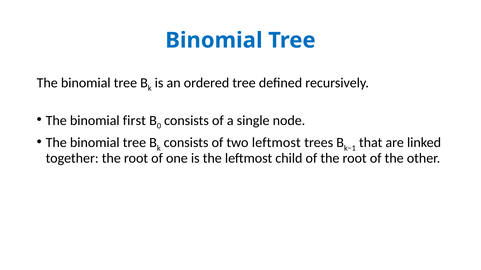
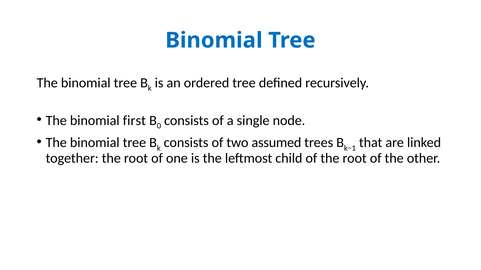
two leftmost: leftmost -> assumed
